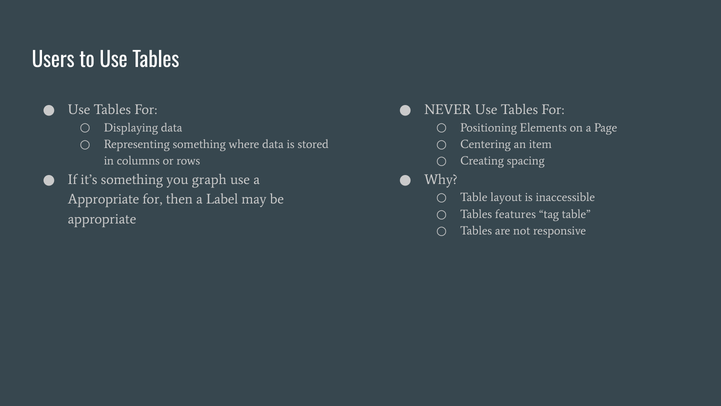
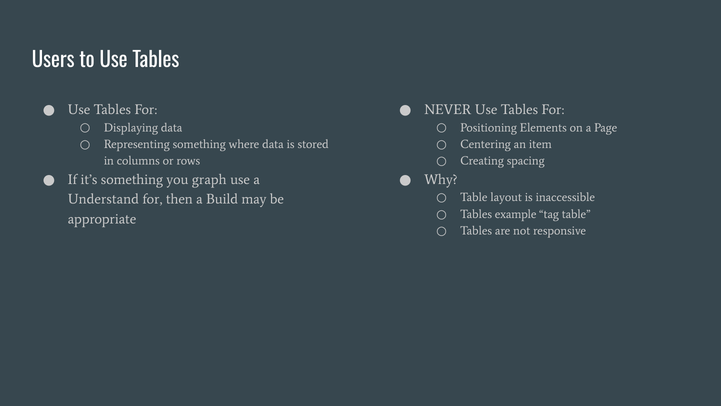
Appropriate at (103, 199): Appropriate -> Understand
Label: Label -> Build
features: features -> example
